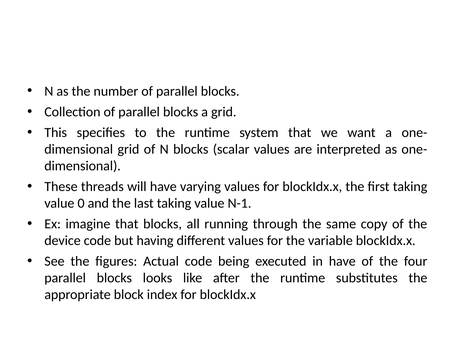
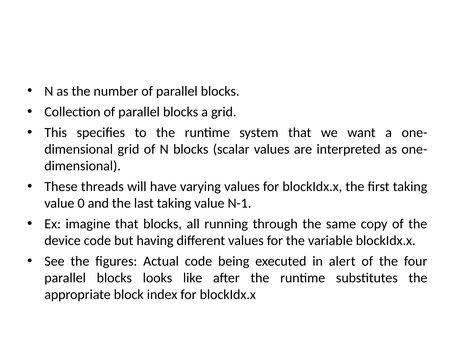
in have: have -> alert
